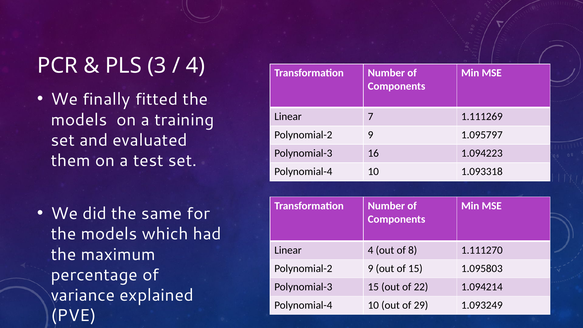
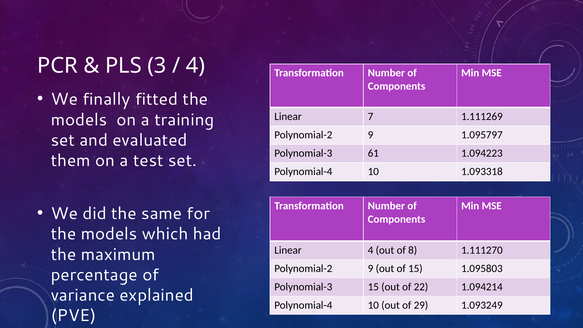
16: 16 -> 61
